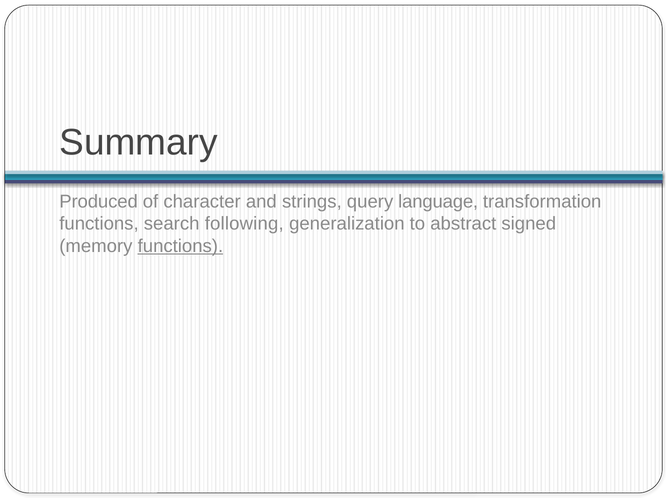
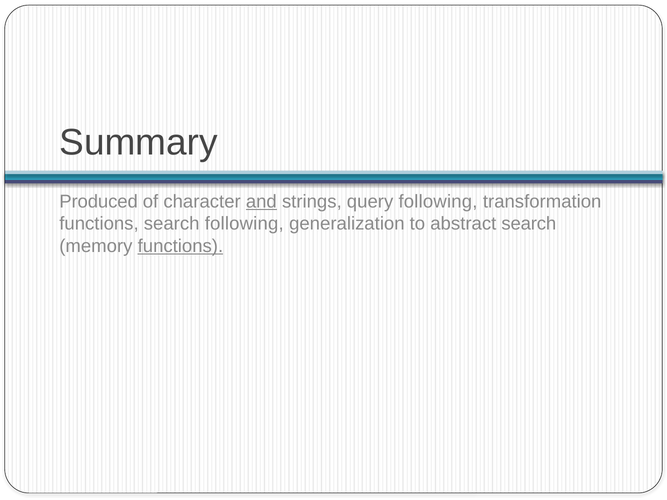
and underline: none -> present
query language: language -> following
abstract signed: signed -> search
